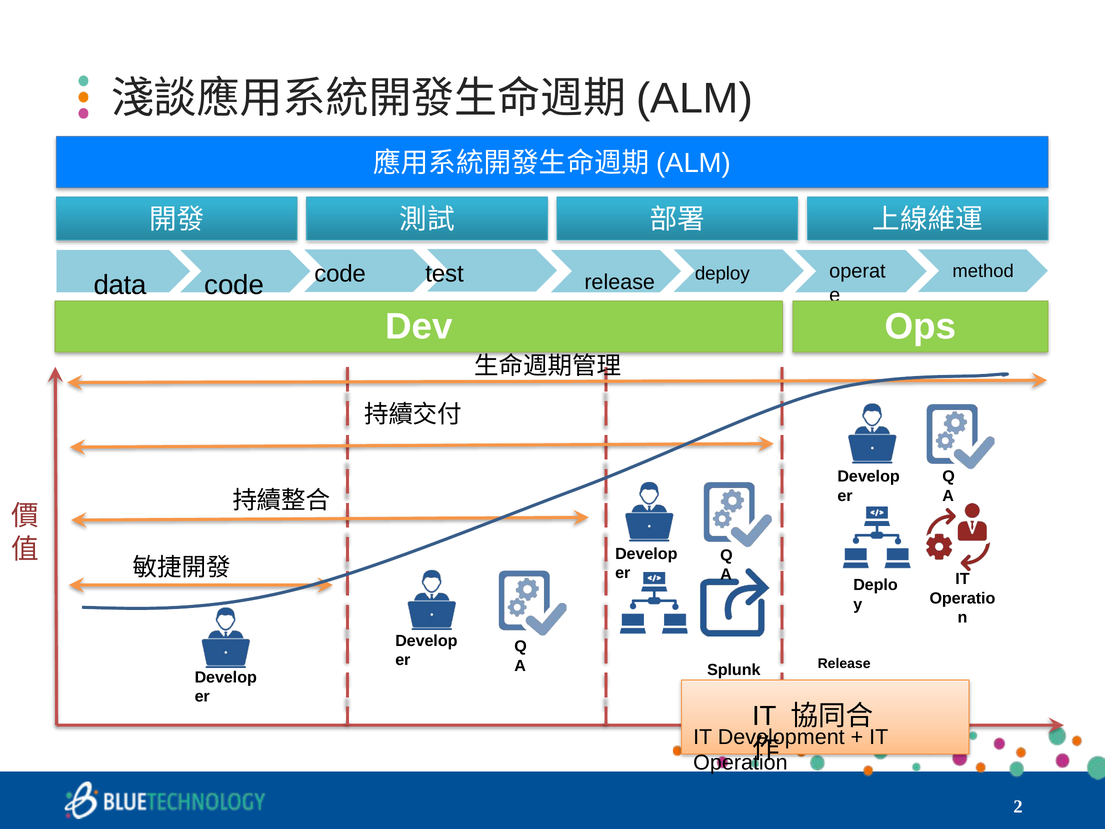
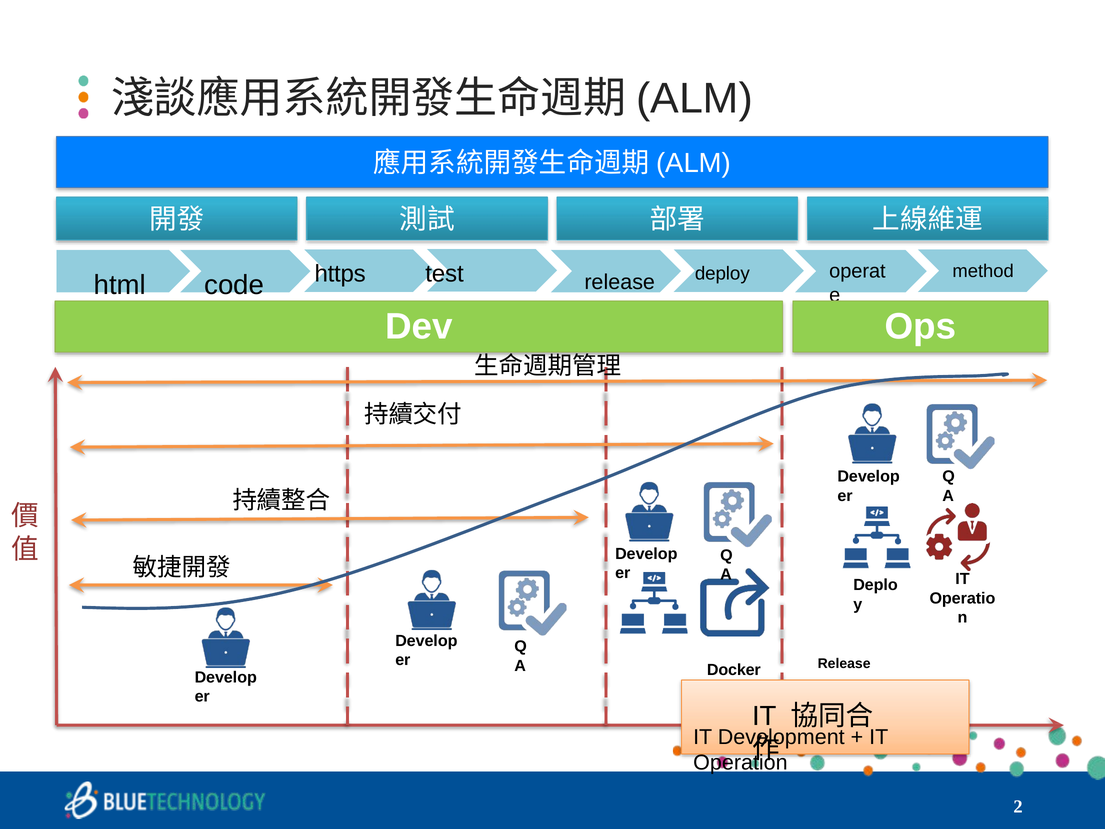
data: data -> html
code code: code -> https
Splunk: Splunk -> Docker
